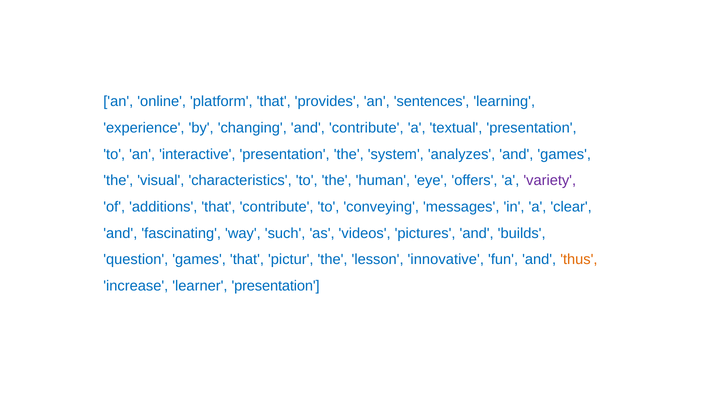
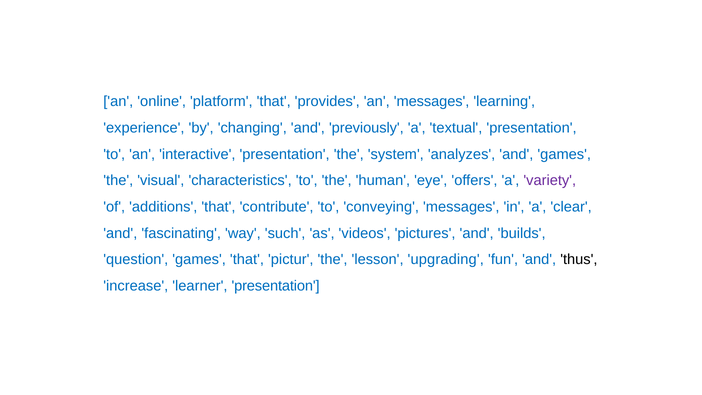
an sentences: sentences -> messages
and contribute: contribute -> previously
innovative: innovative -> upgrading
thus colour: orange -> black
